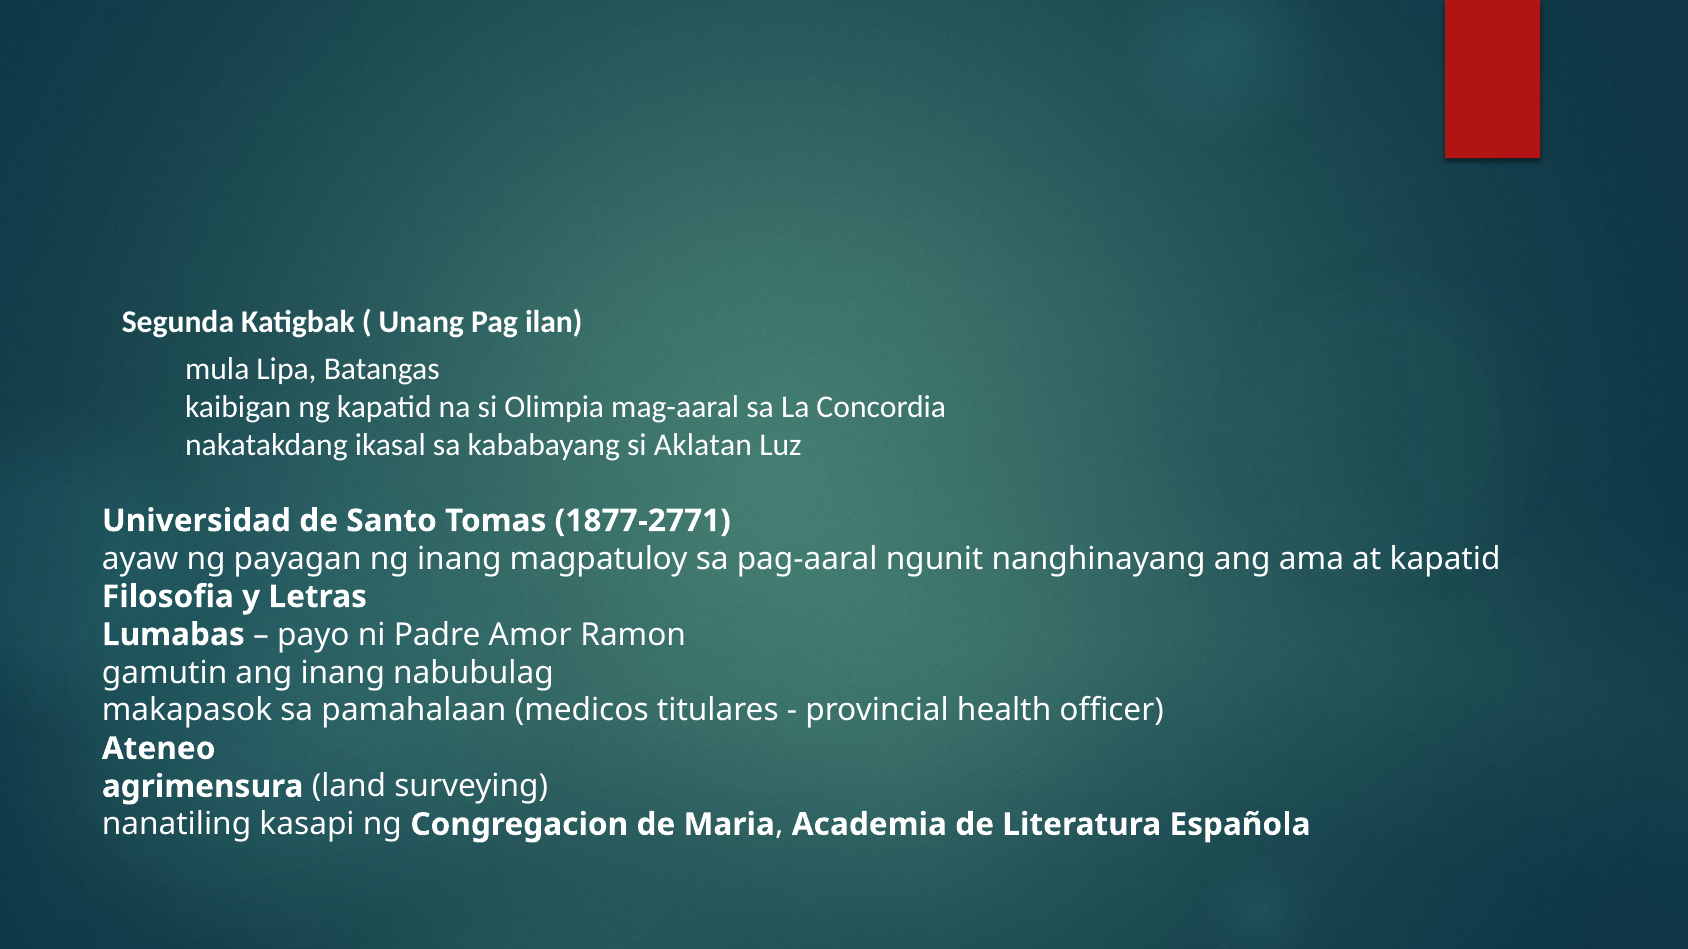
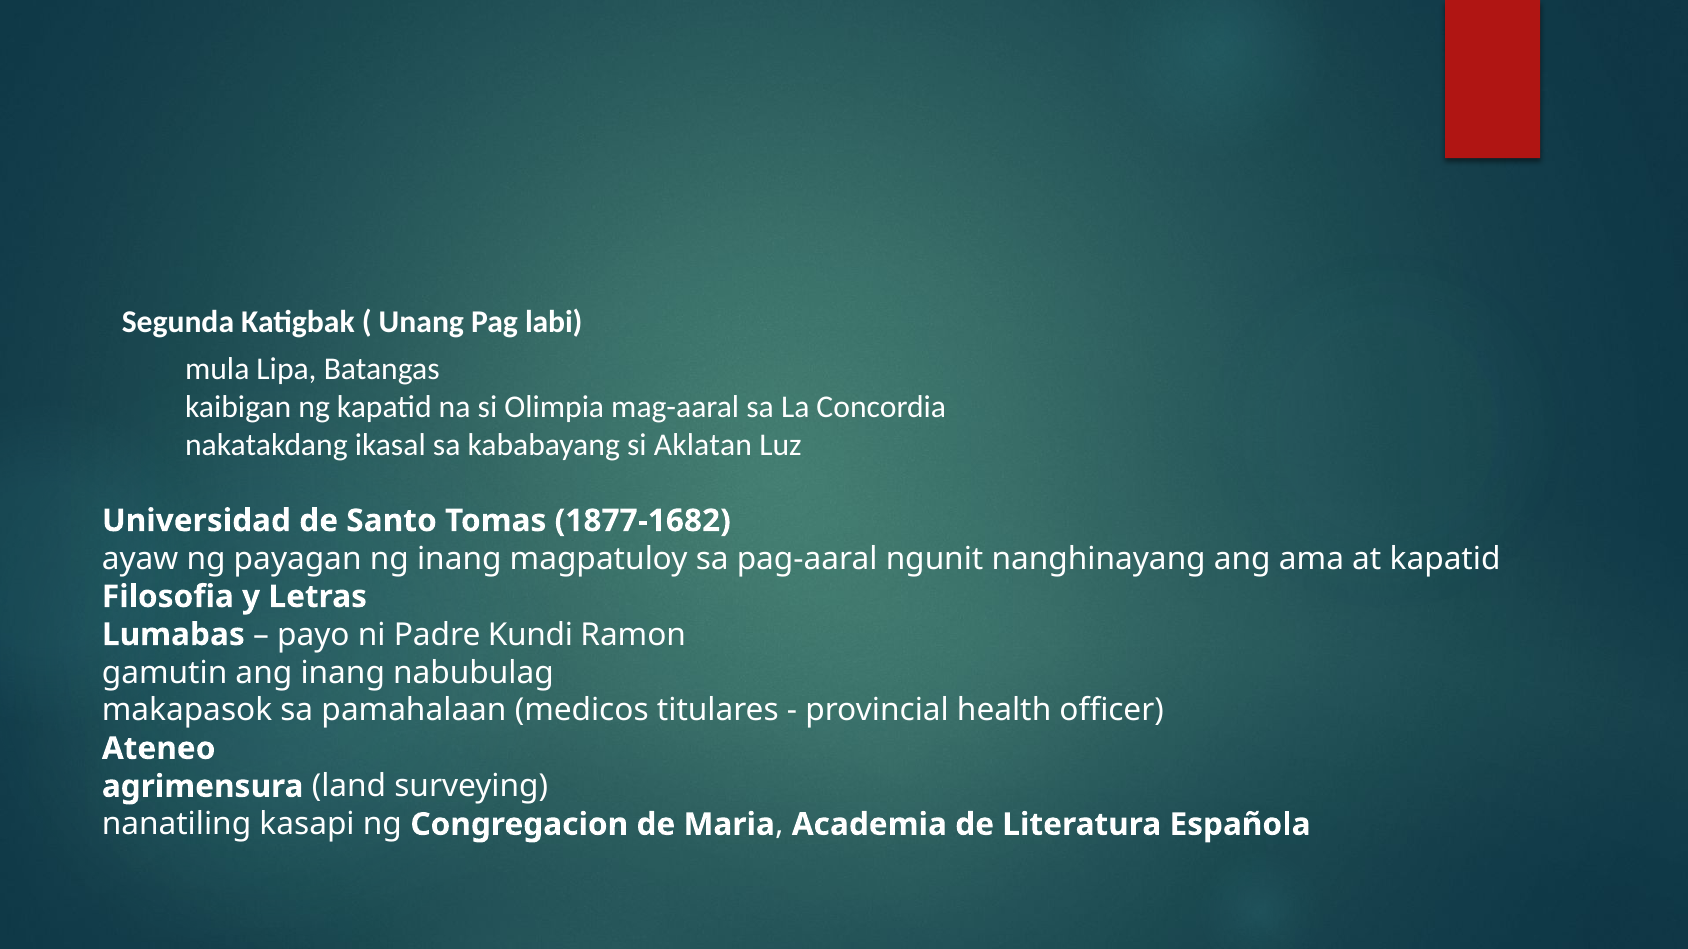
ilan: ilan -> labi
1877-2771: 1877-2771 -> 1877-1682
Amor: Amor -> Kundi
